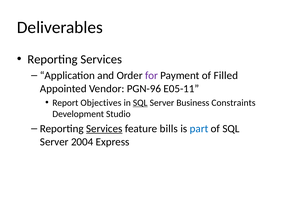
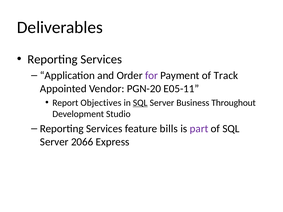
Filled: Filled -> Track
PGN-96: PGN-96 -> PGN-20
Constraints: Constraints -> Throughout
Services at (104, 129) underline: present -> none
part colour: blue -> purple
2004: 2004 -> 2066
